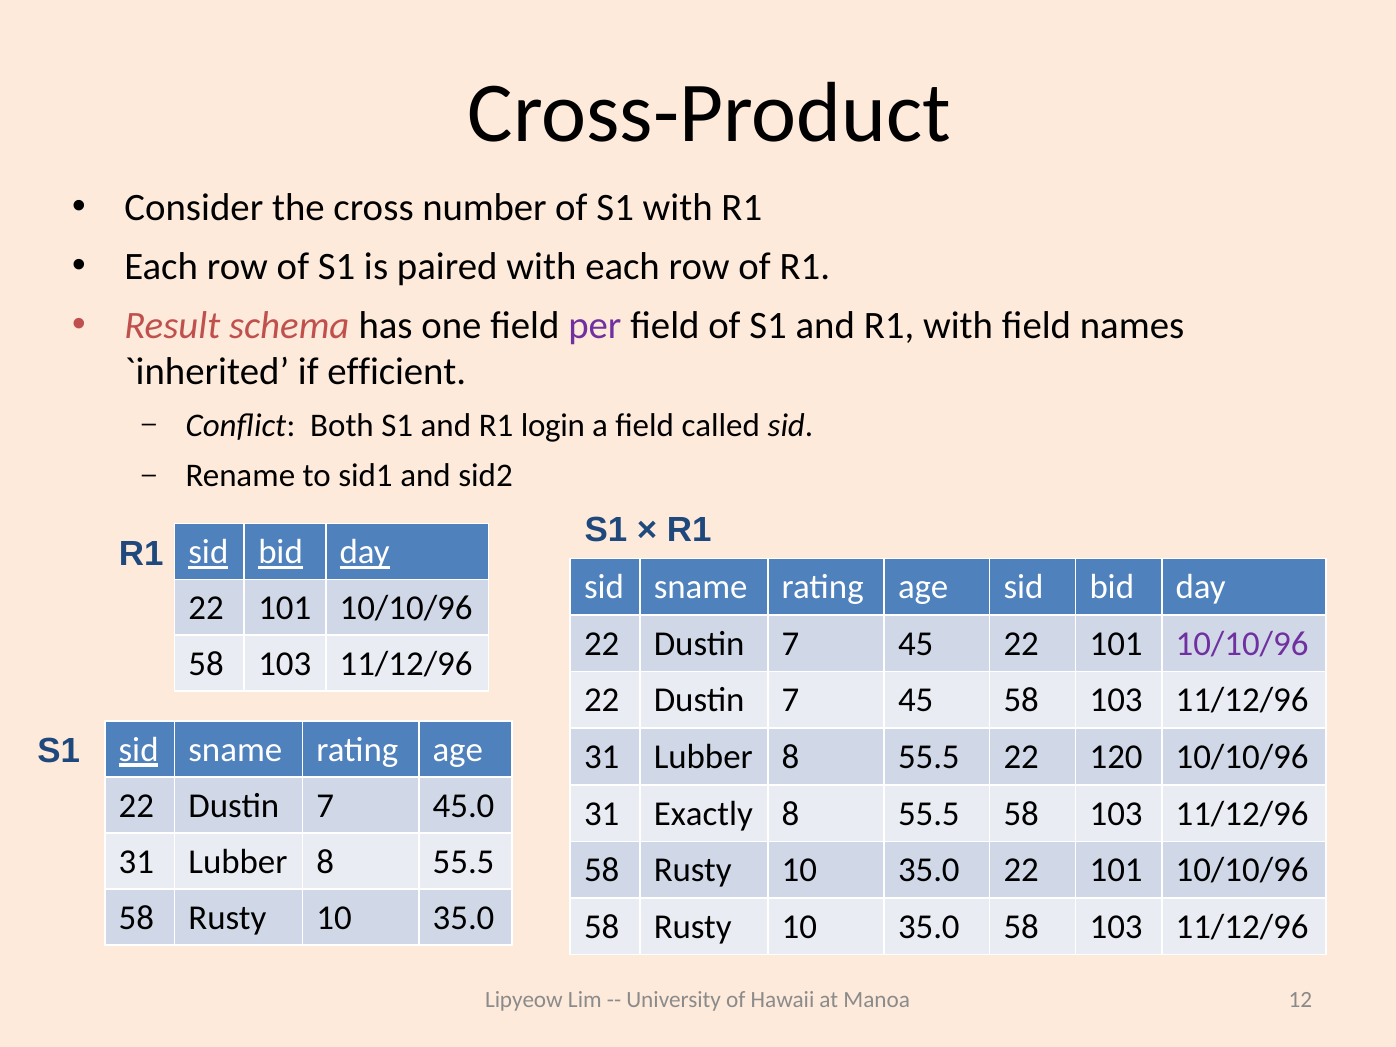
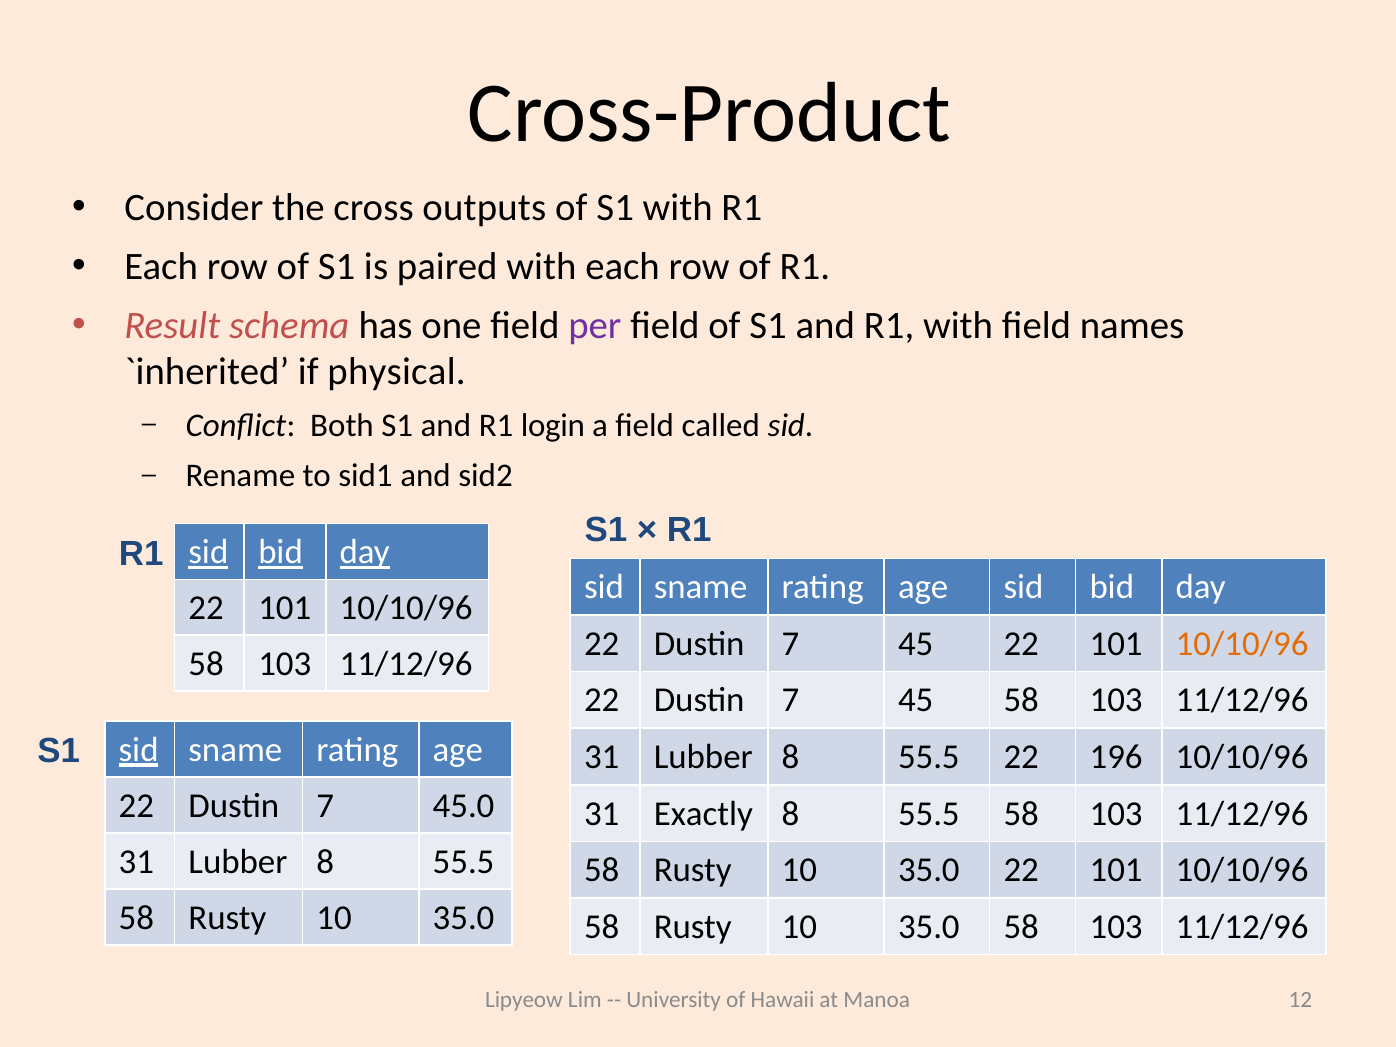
number: number -> outputs
efficient: efficient -> physical
10/10/96 at (1242, 644) colour: purple -> orange
120: 120 -> 196
